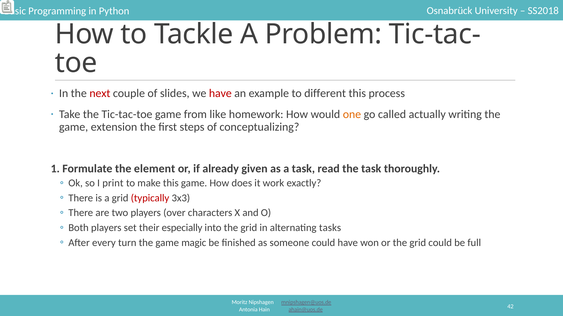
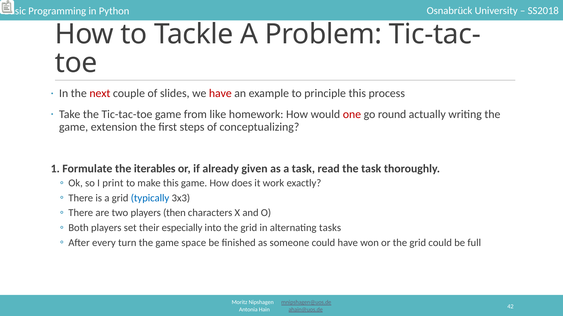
different: different -> principle
one colour: orange -> red
called: called -> round
element: element -> iterables
typically colour: red -> blue
over: over -> then
magic: magic -> space
